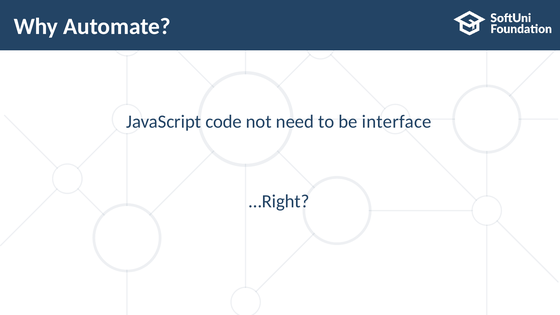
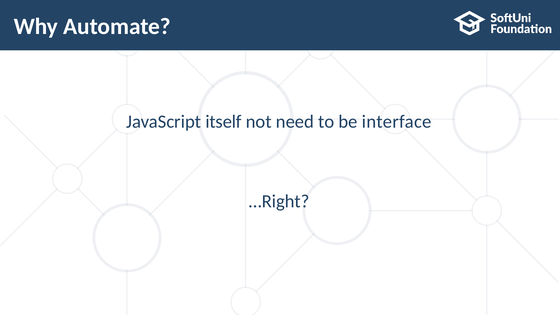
code: code -> itself
